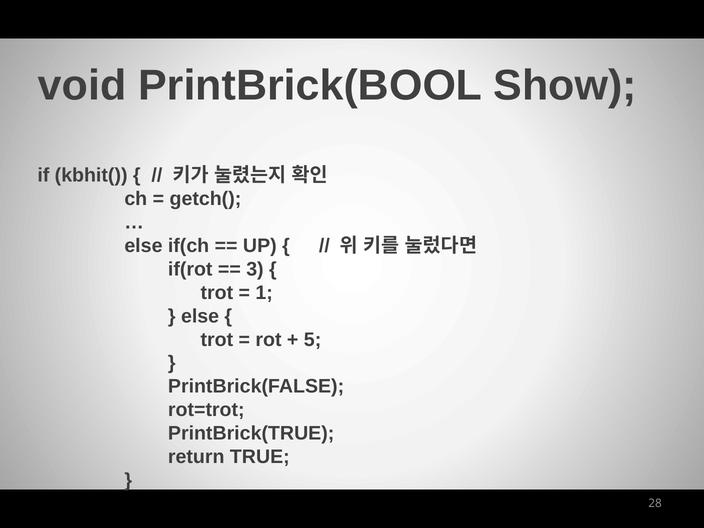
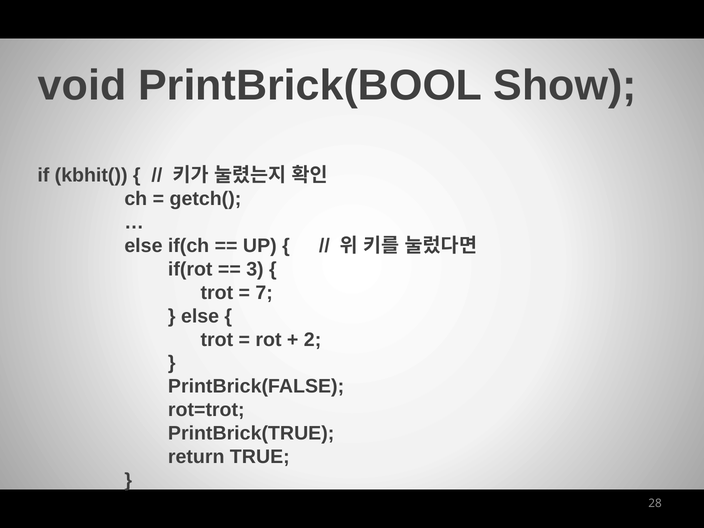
1: 1 -> 7
5: 5 -> 2
